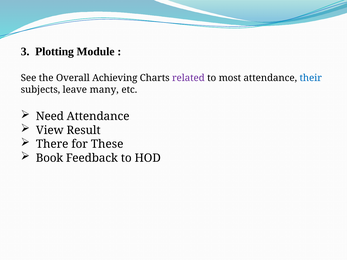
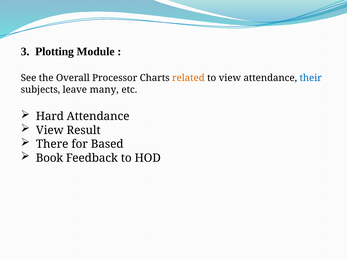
Achieving: Achieving -> Processor
related colour: purple -> orange
to most: most -> view
Need: Need -> Hard
These: These -> Based
